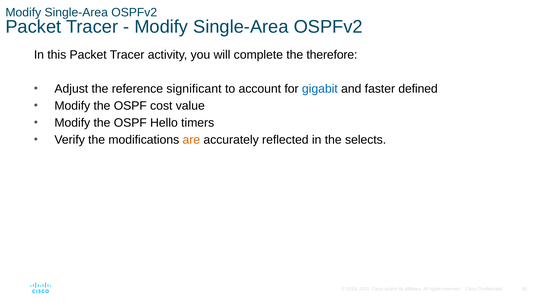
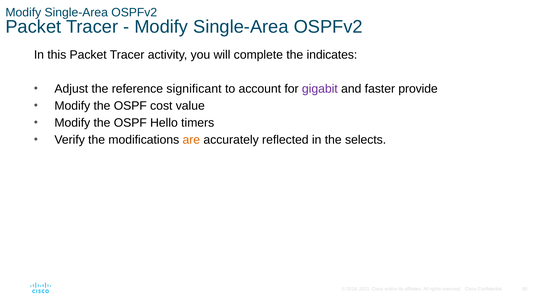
therefore: therefore -> indicates
gigabit colour: blue -> purple
defined: defined -> provide
